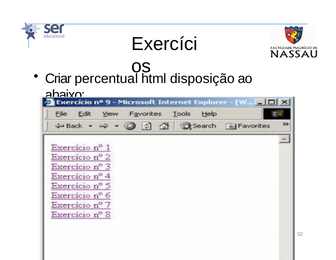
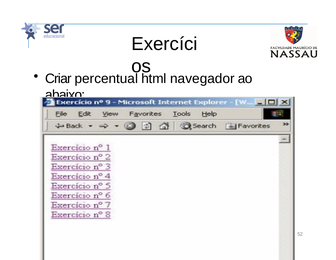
disposição: disposição -> navegador
